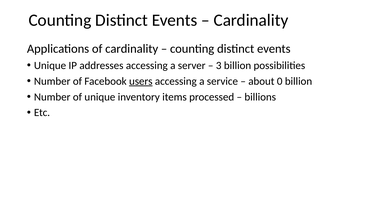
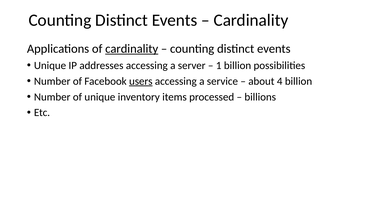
cardinality at (132, 49) underline: none -> present
3: 3 -> 1
0: 0 -> 4
